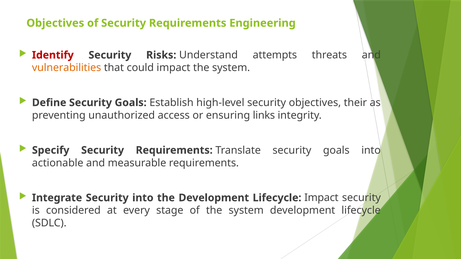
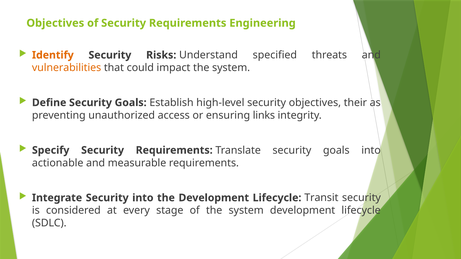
Identify colour: red -> orange
attempts: attempts -> specified
Lifecycle Impact: Impact -> Transit
